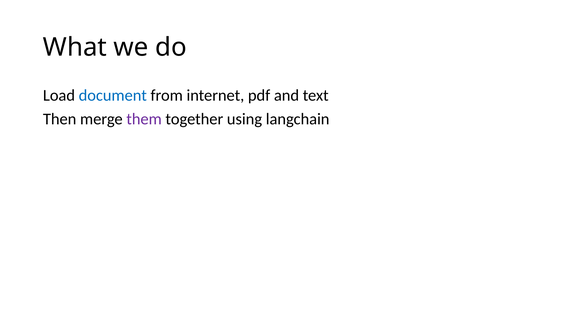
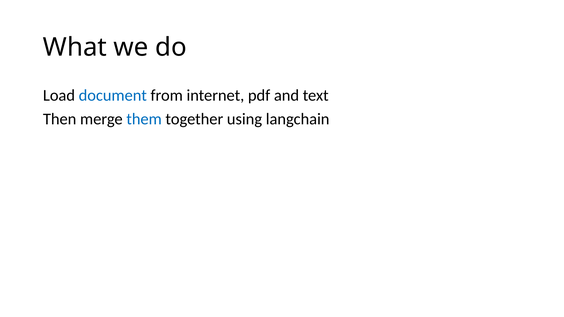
them colour: purple -> blue
